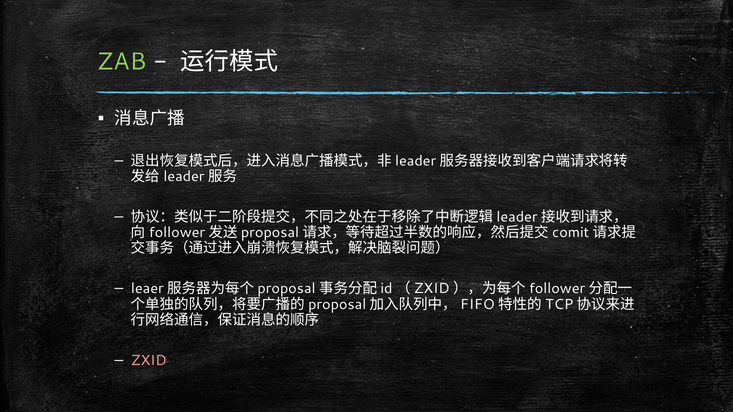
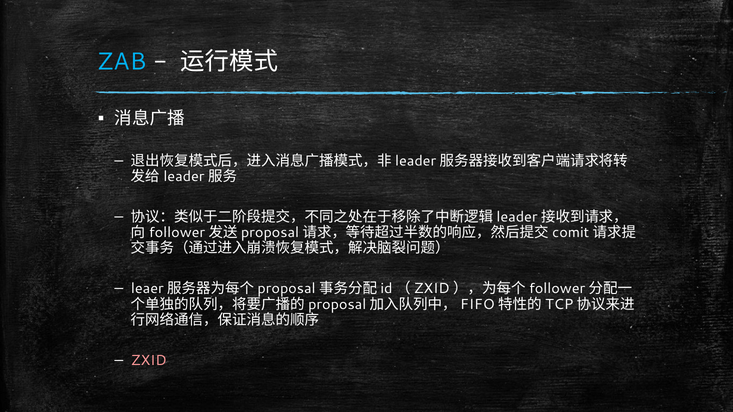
ZAB colour: light green -> light blue
